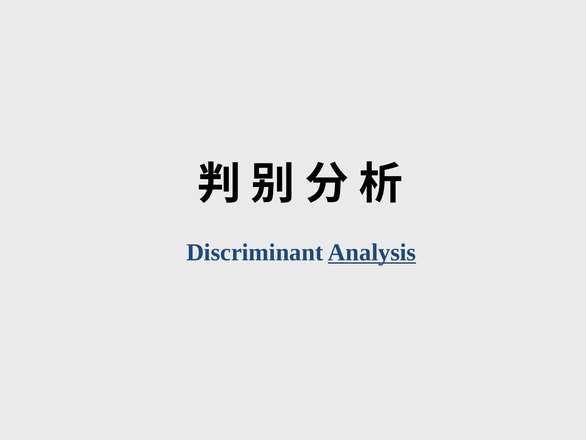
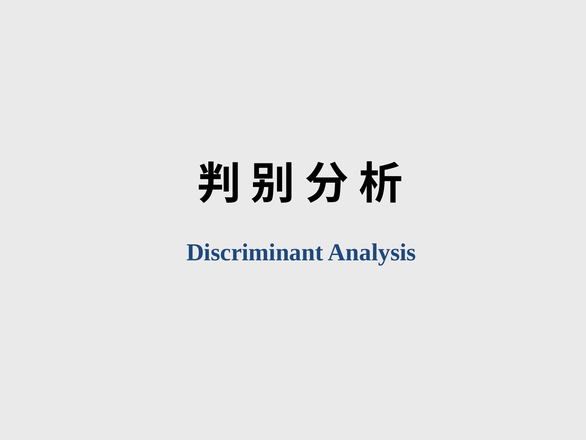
Analysis underline: present -> none
